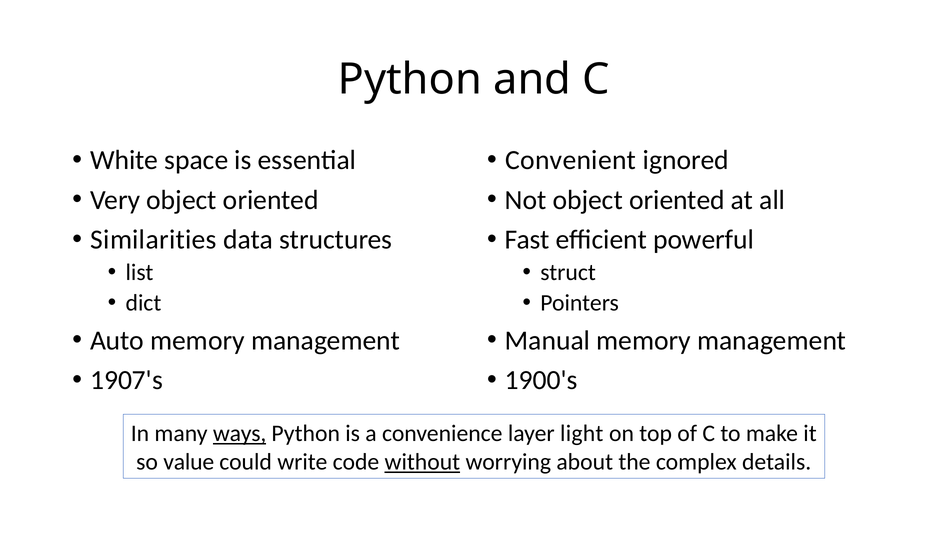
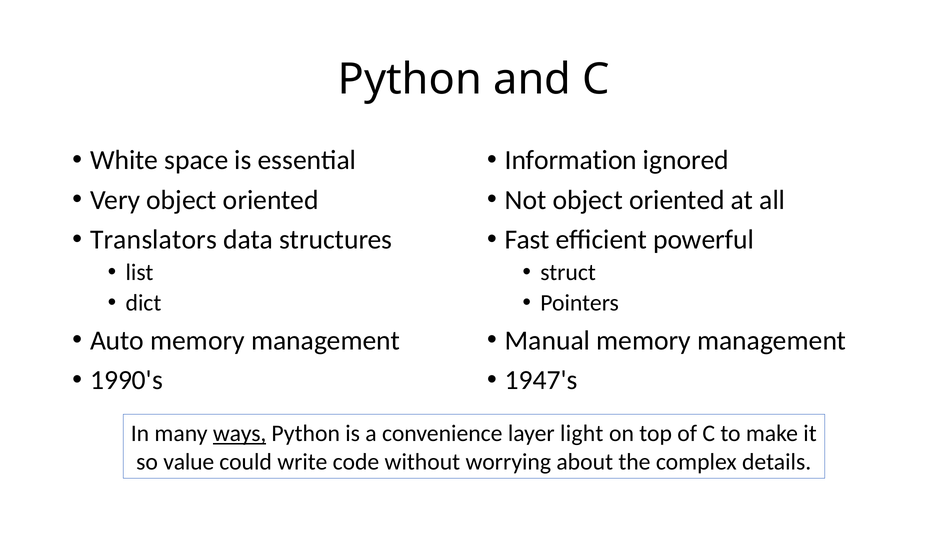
Convenient: Convenient -> Information
Similarities: Similarities -> Translators
1907's: 1907's -> 1990's
1900's: 1900's -> 1947's
without underline: present -> none
